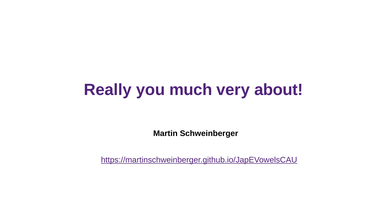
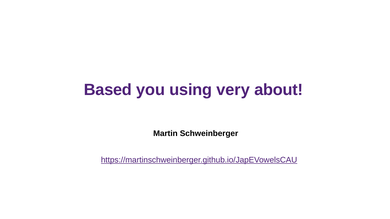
Really: Really -> Based
much: much -> using
